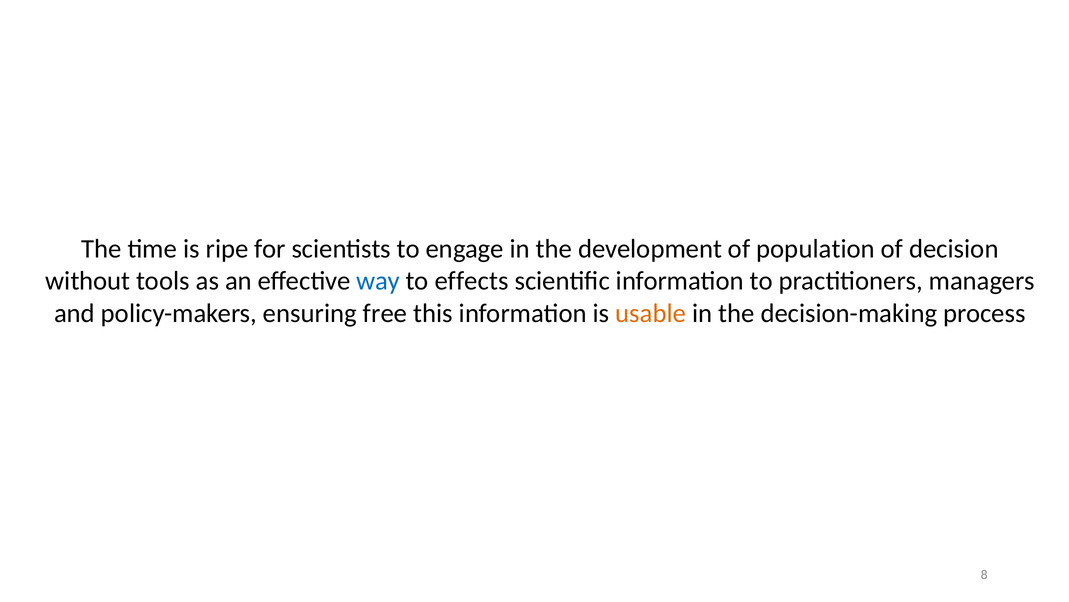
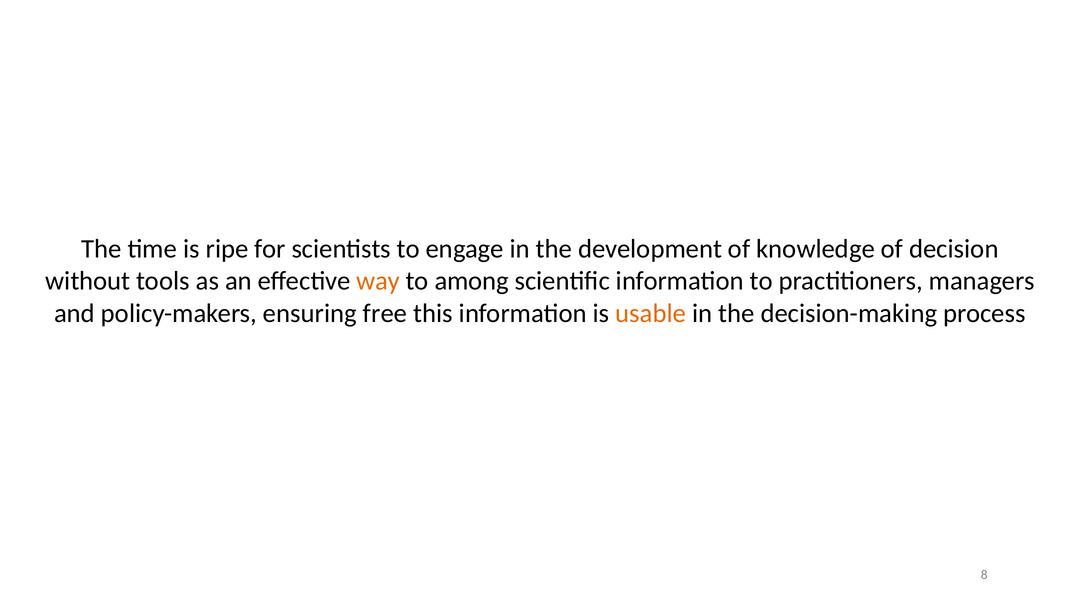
population: population -> knowledge
way colour: blue -> orange
effects: effects -> among
